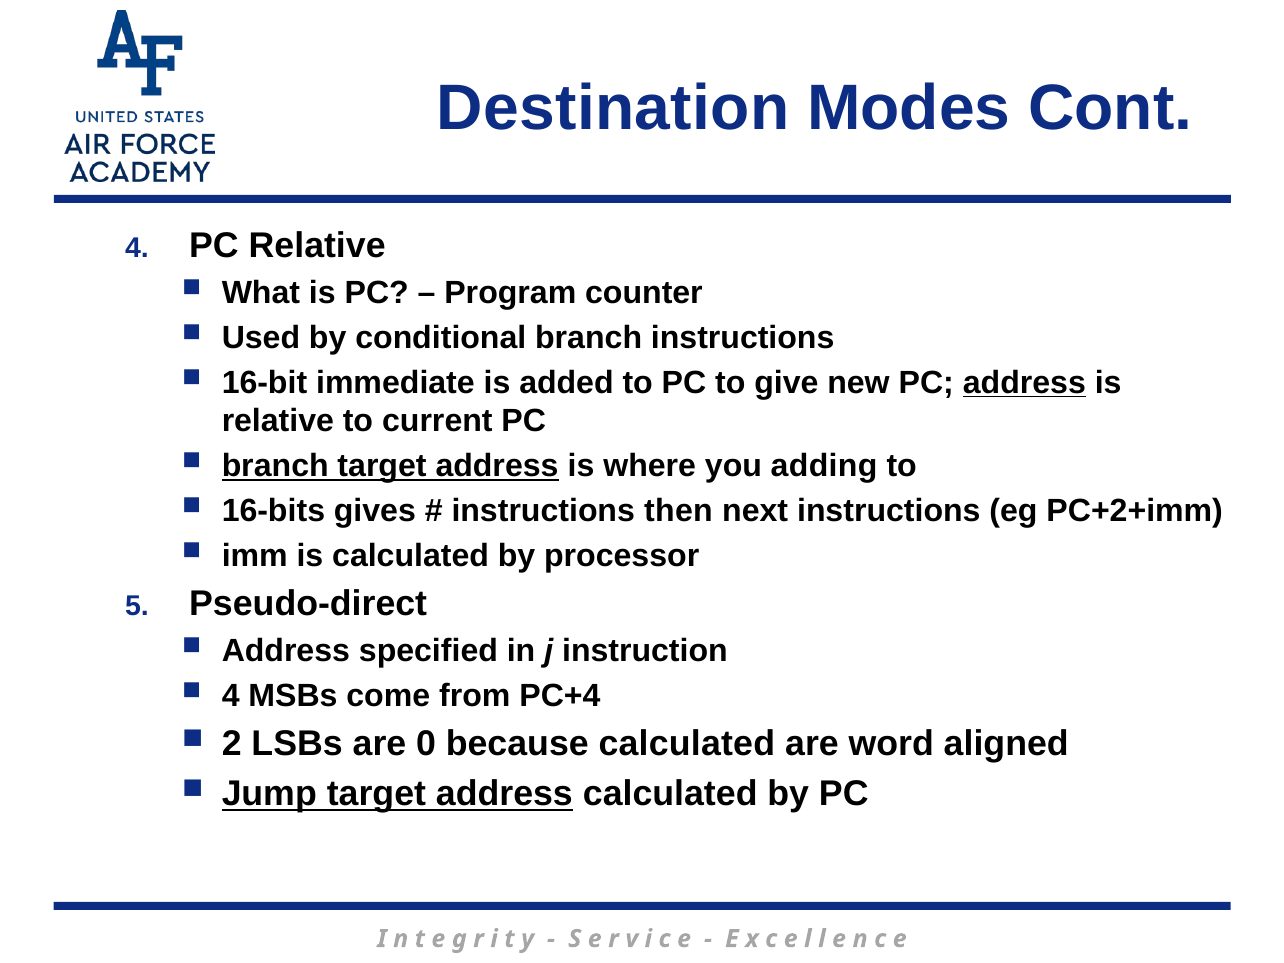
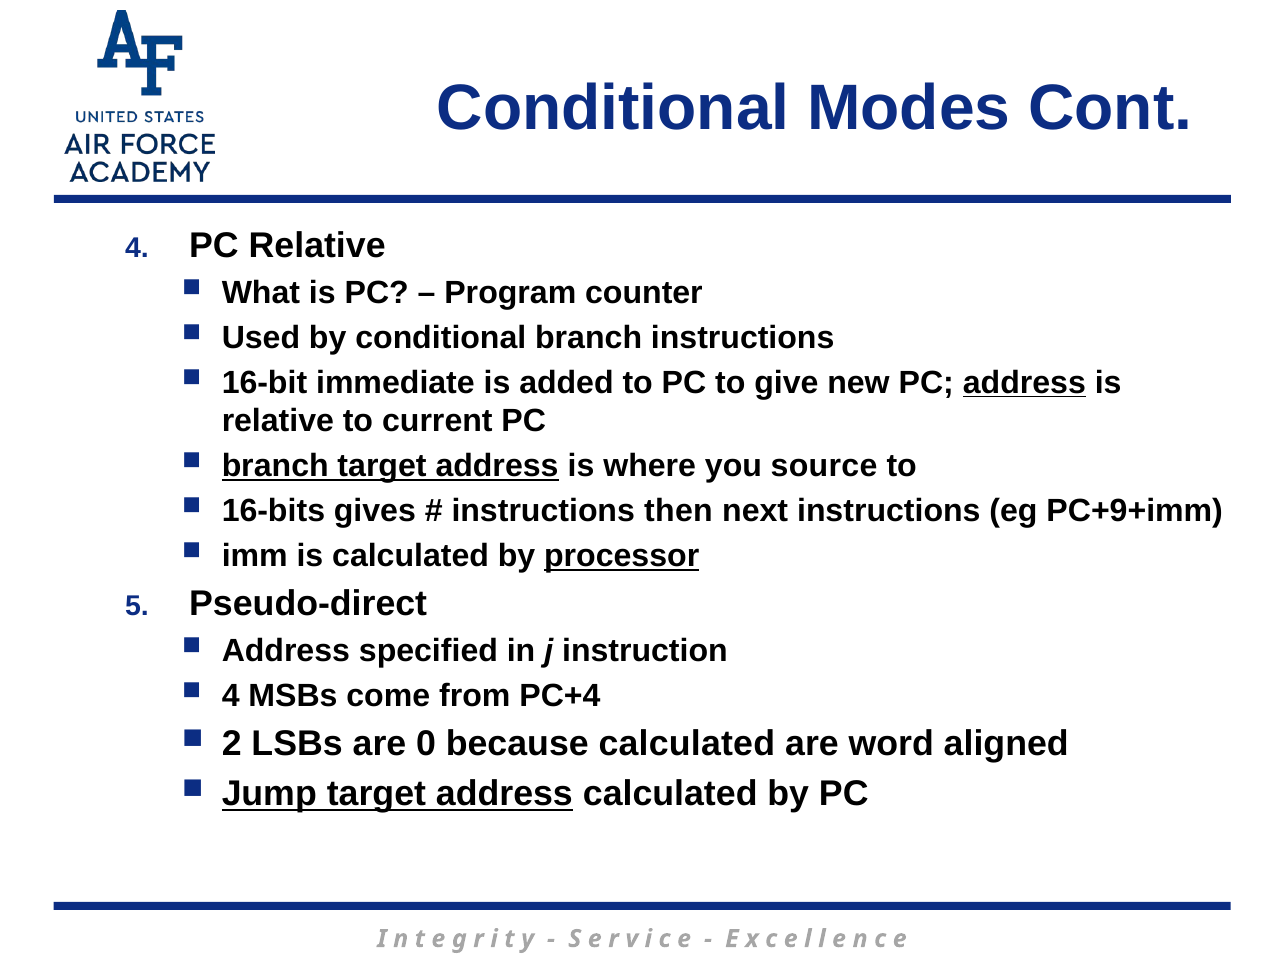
Destination at (613, 108): Destination -> Conditional
adding: adding -> source
PC+2+imm: PC+2+imm -> PC+9+imm
processor underline: none -> present
